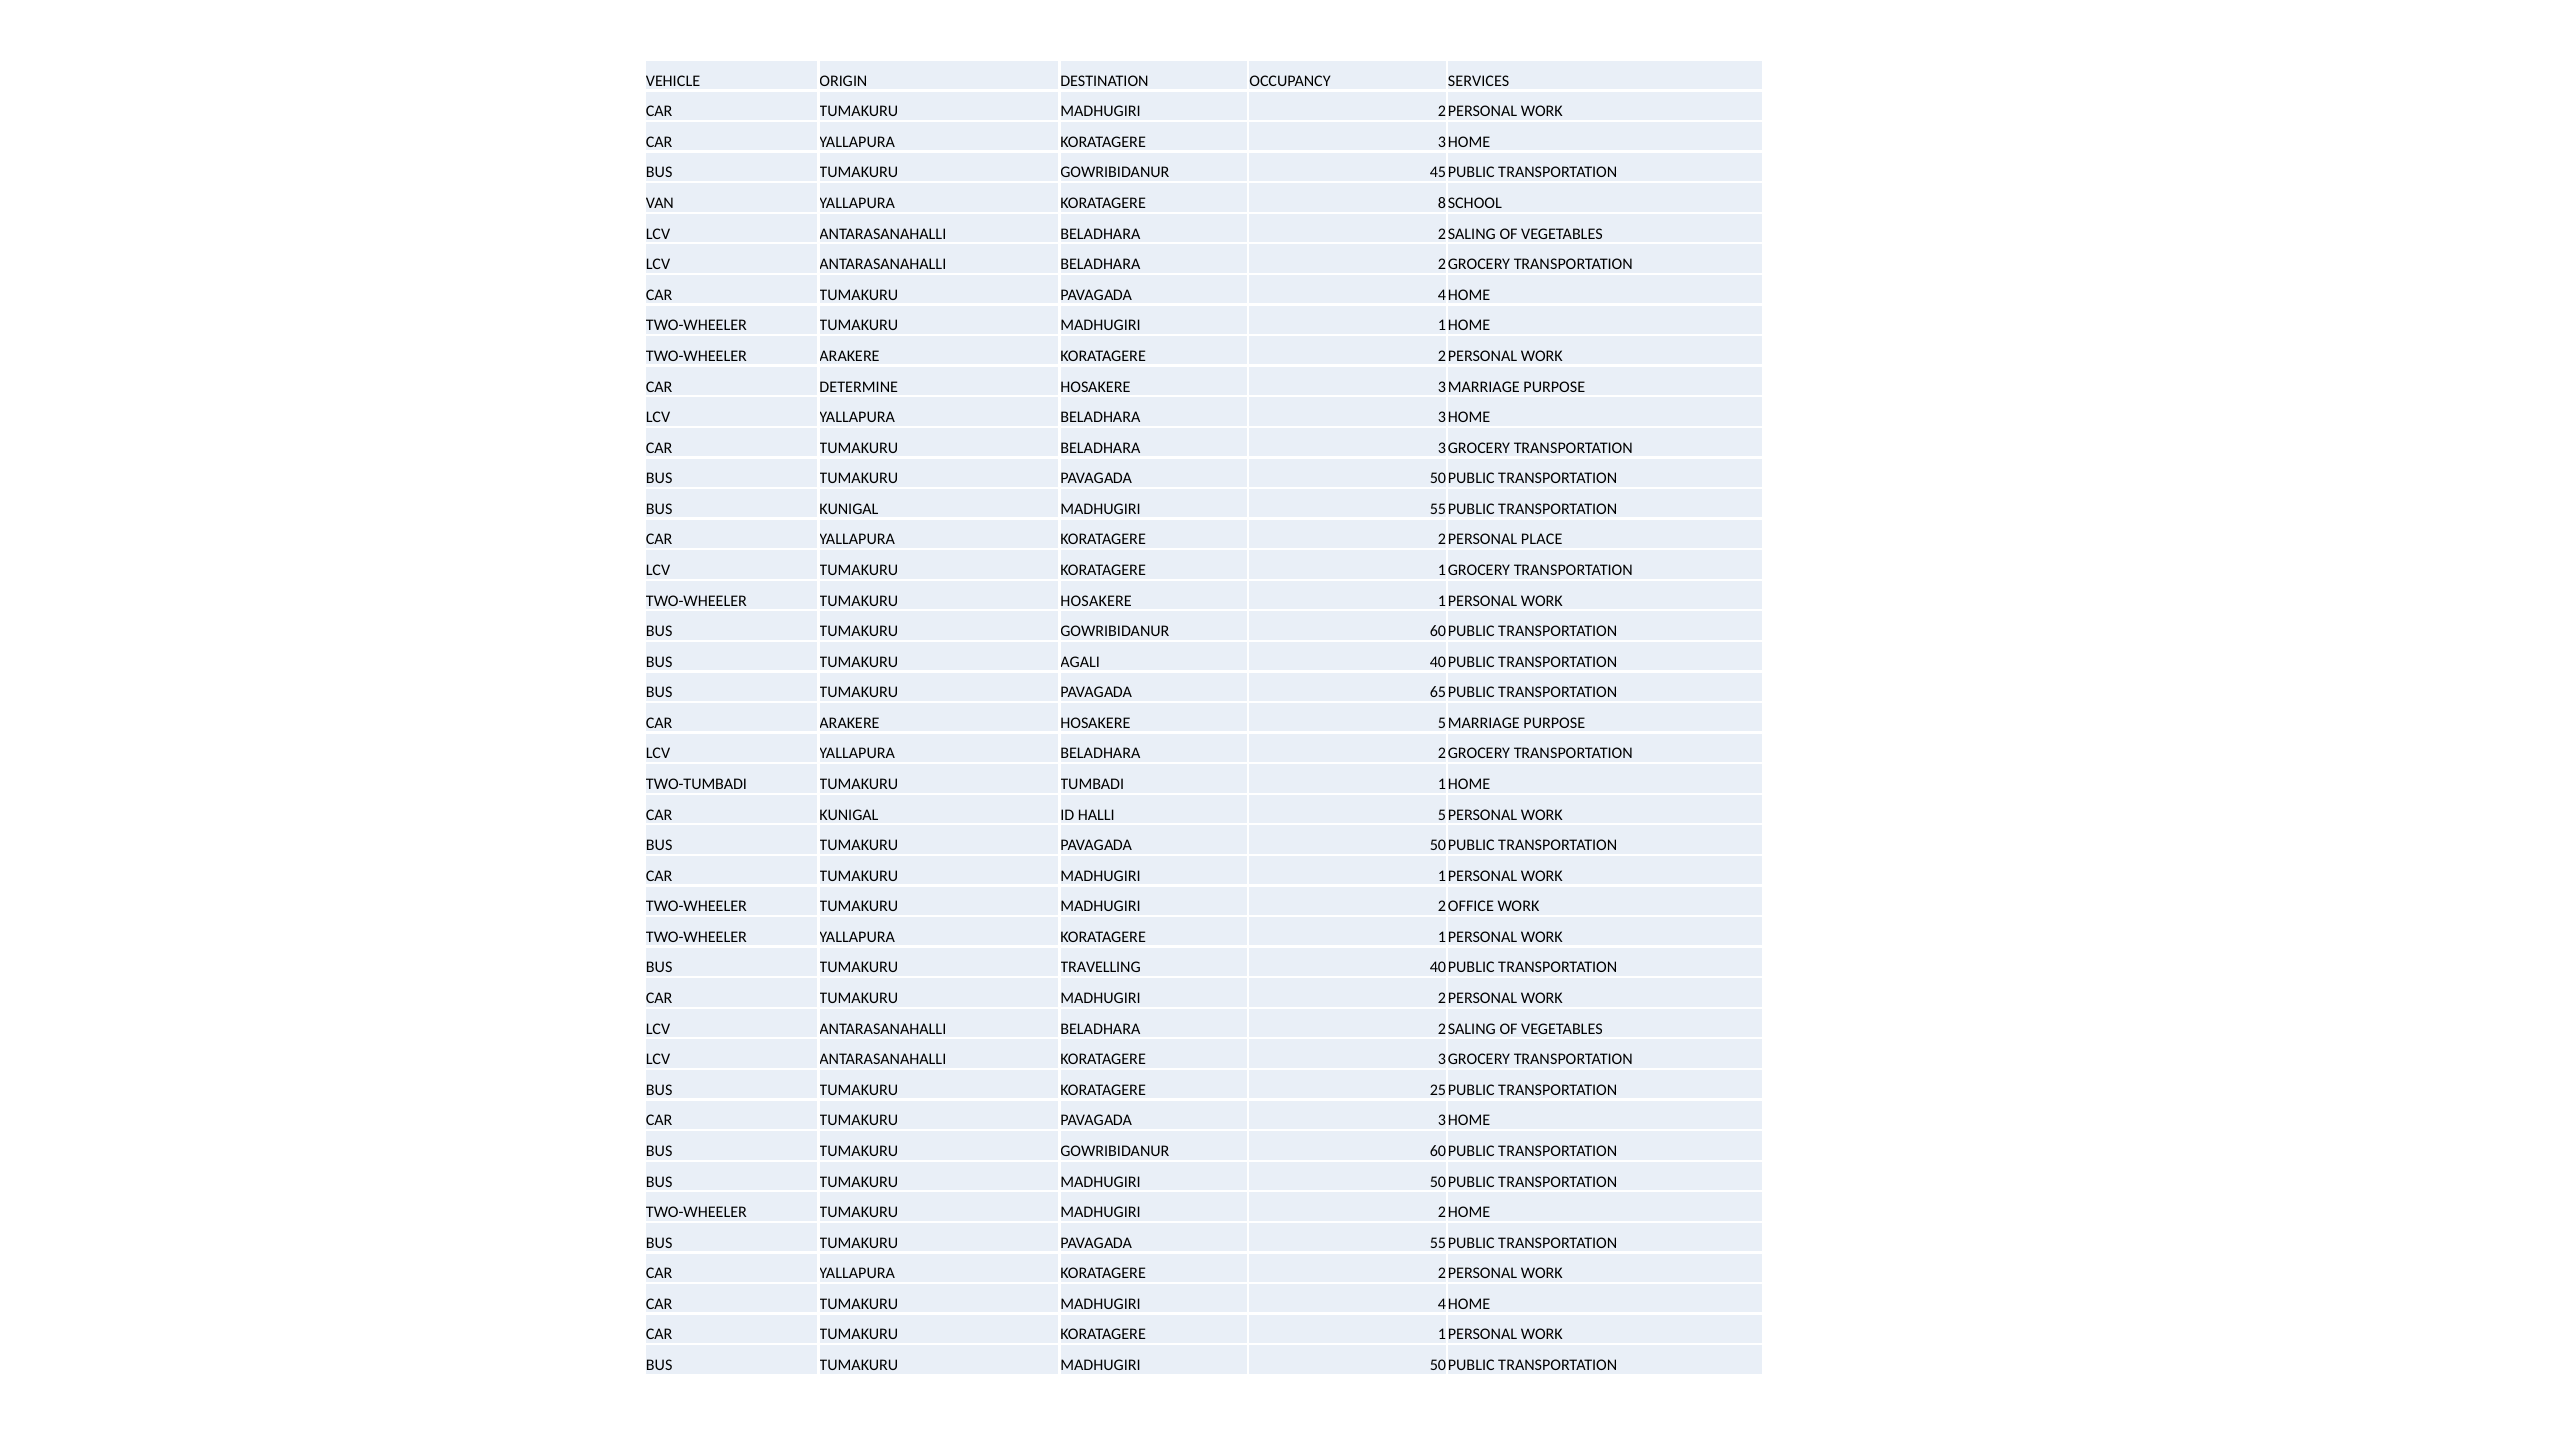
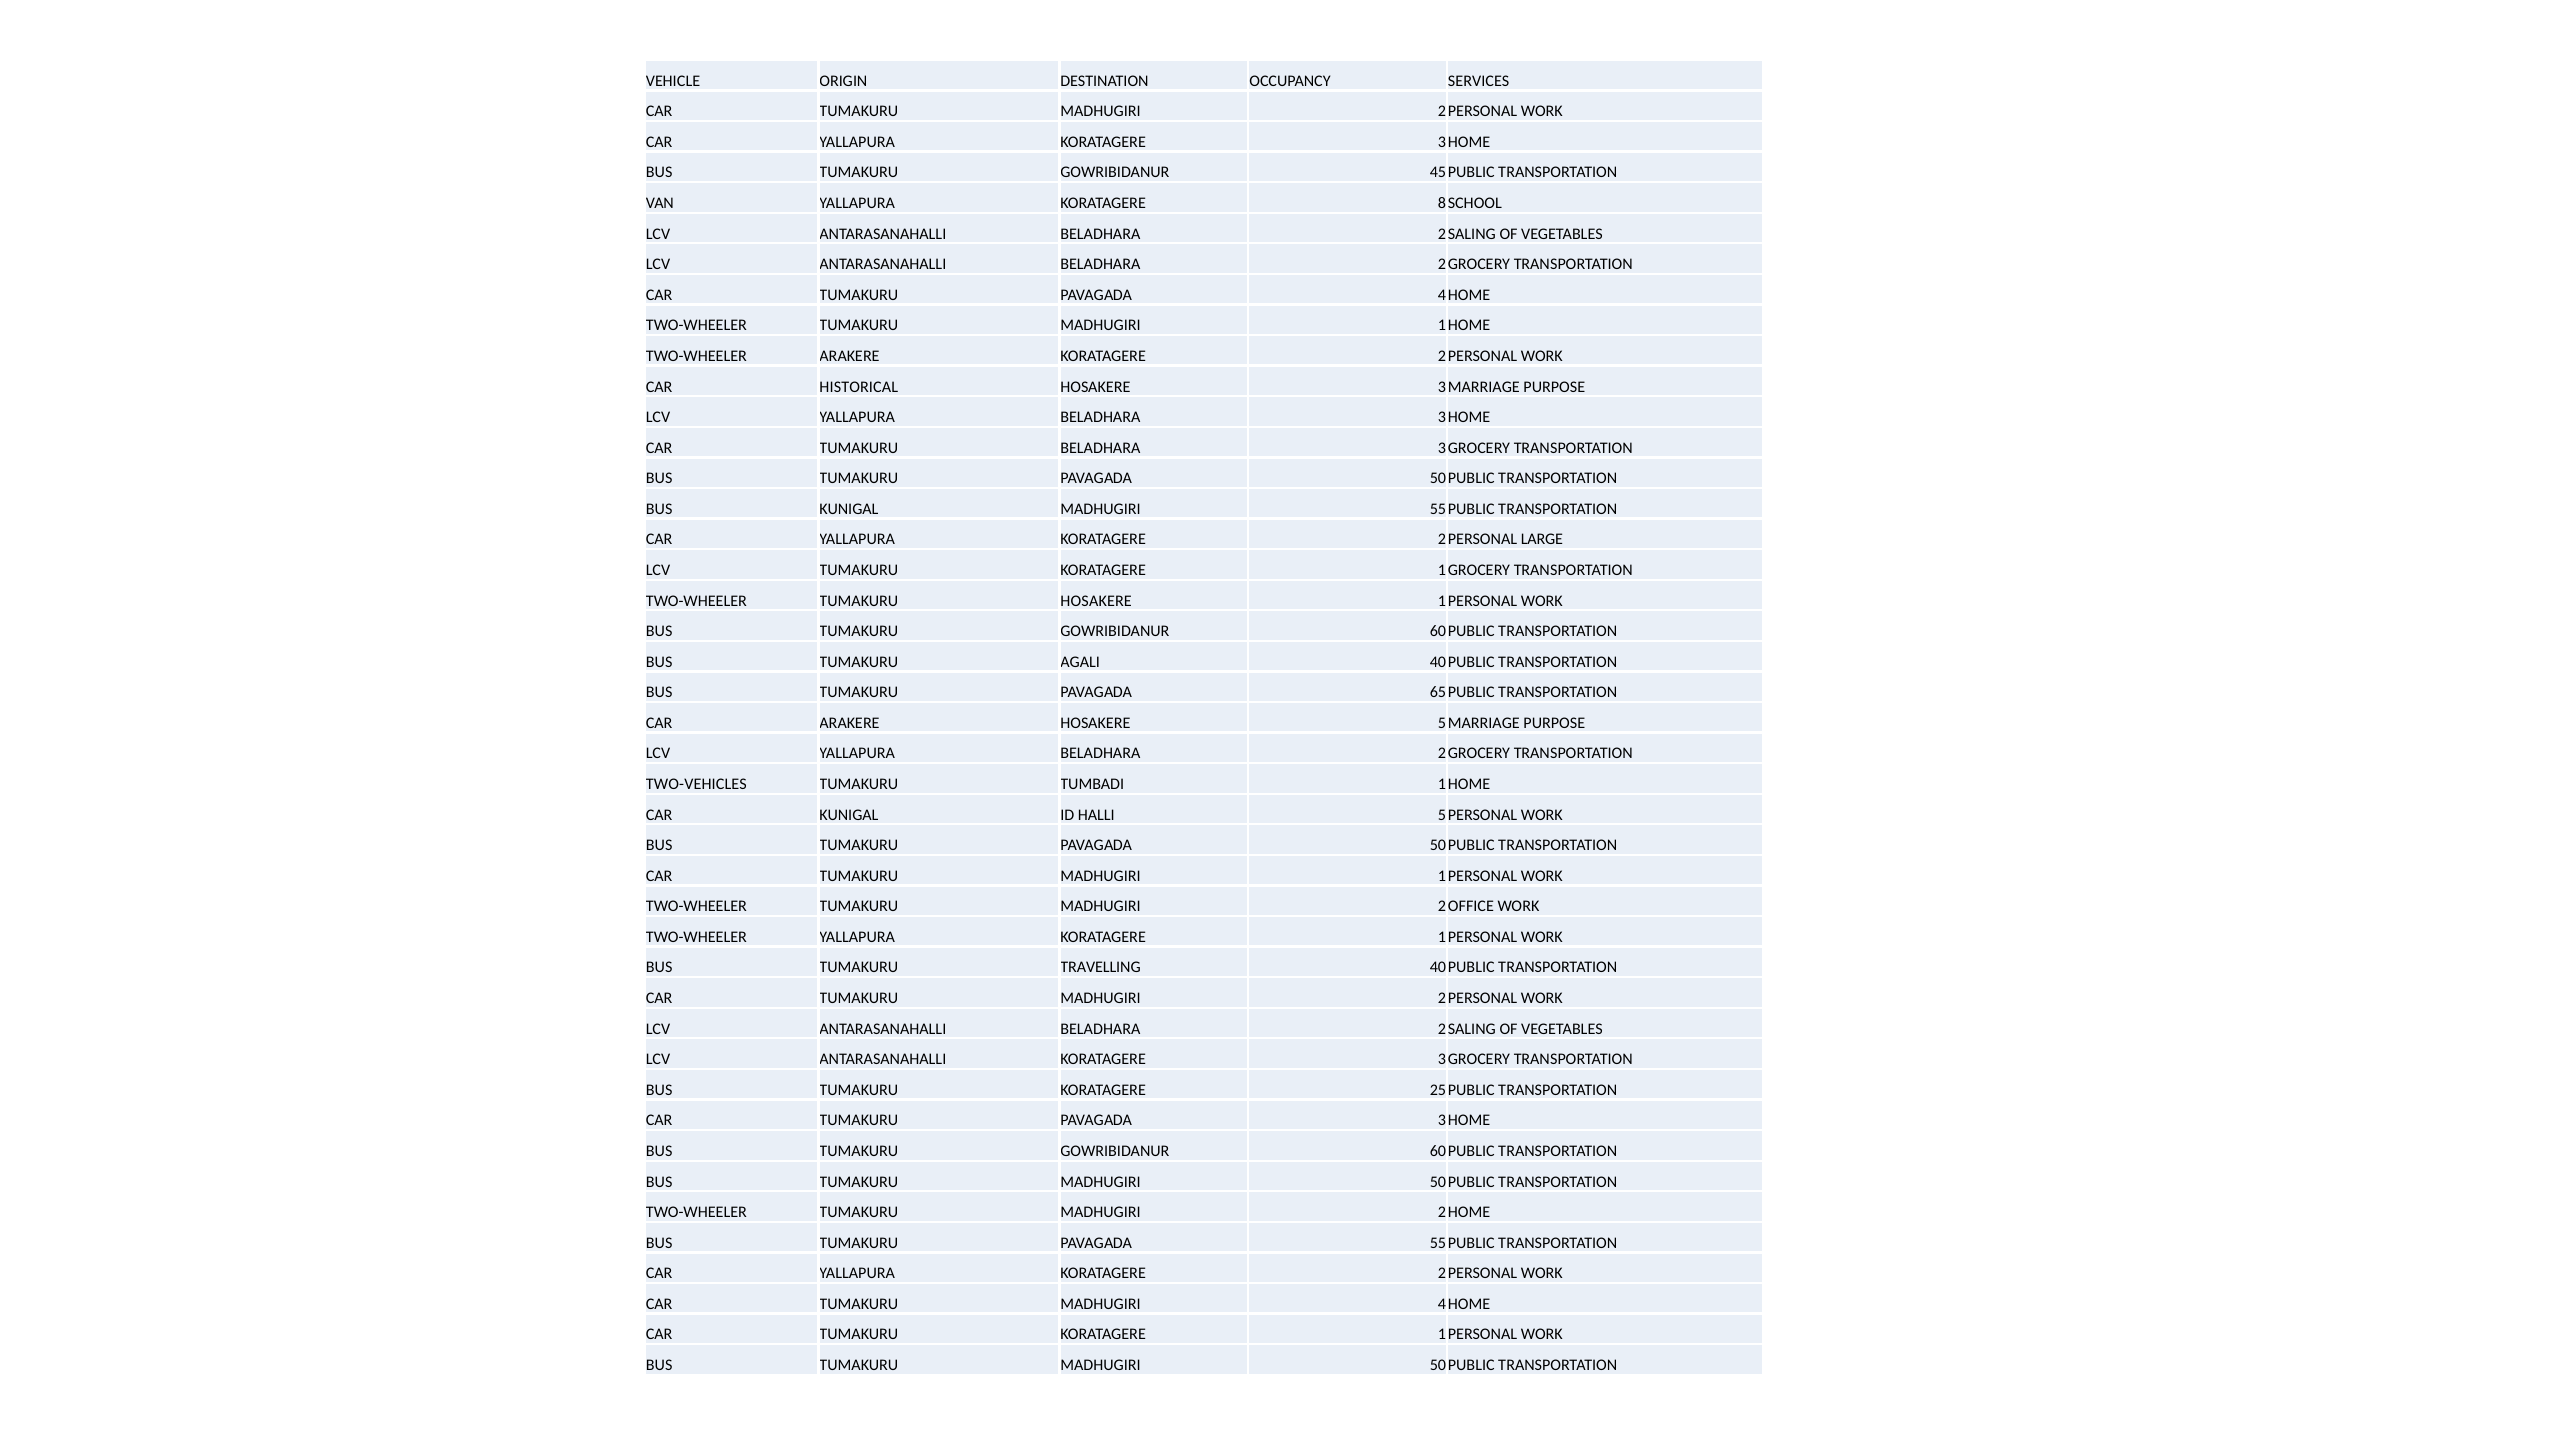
DETERMINE: DETERMINE -> HISTORICAL
PLACE: PLACE -> LARGE
TWO-TUMBADI: TWO-TUMBADI -> TWO-VEHICLES
